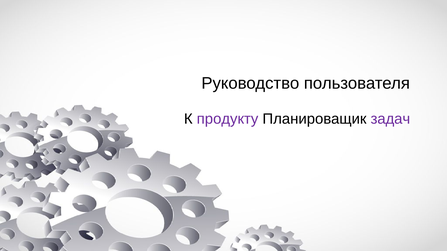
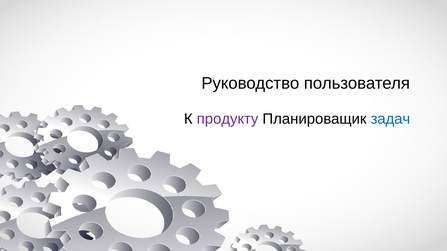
задач colour: purple -> blue
